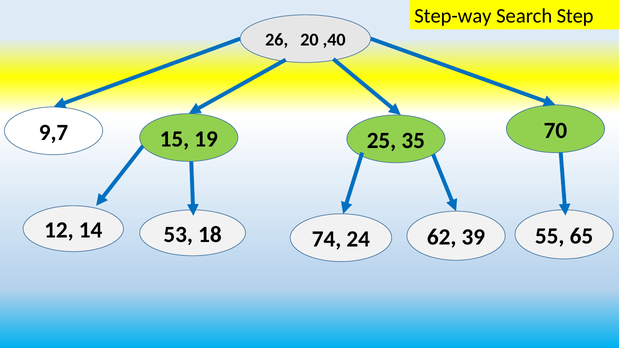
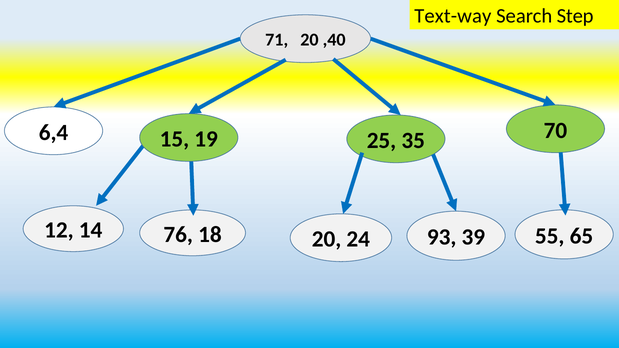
Step-way: Step-way -> Text-way
26: 26 -> 71
9,7: 9,7 -> 6,4
53: 53 -> 76
74 at (327, 239): 74 -> 20
62: 62 -> 93
